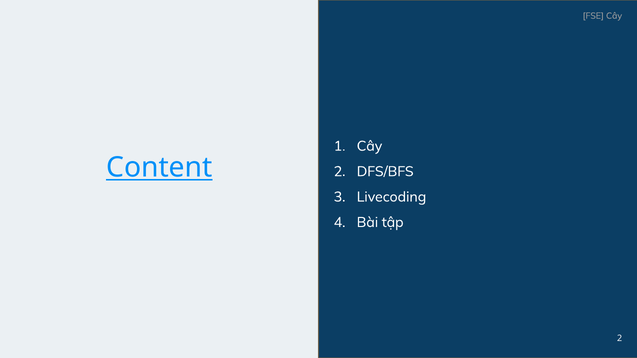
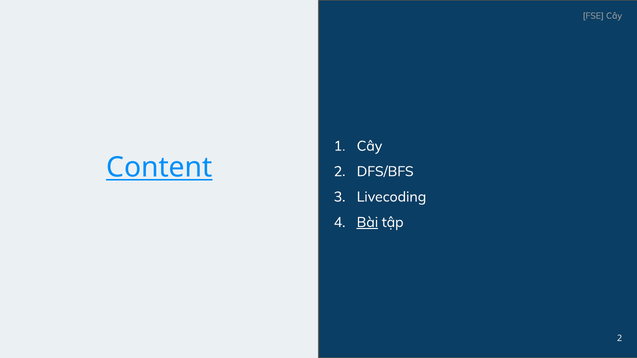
Bài underline: none -> present
